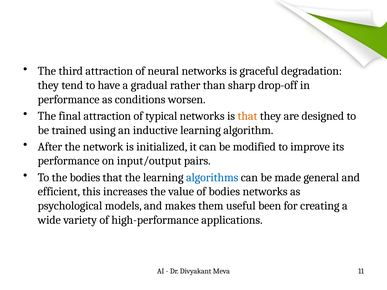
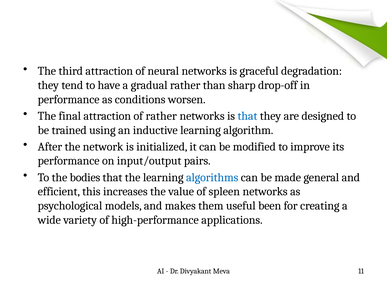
of typical: typical -> rather
that at (247, 116) colour: orange -> blue
of bodies: bodies -> spleen
